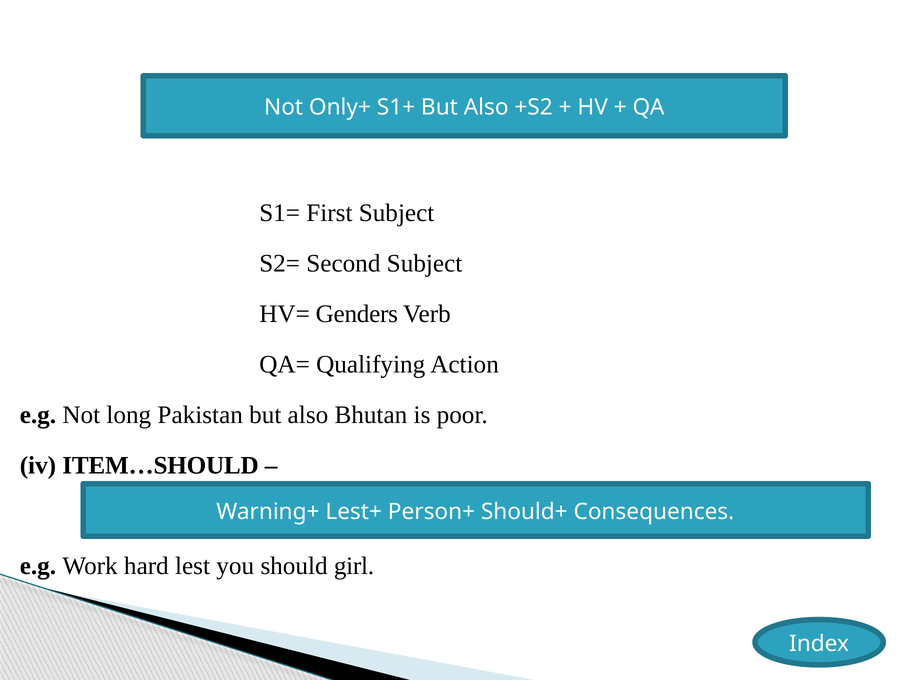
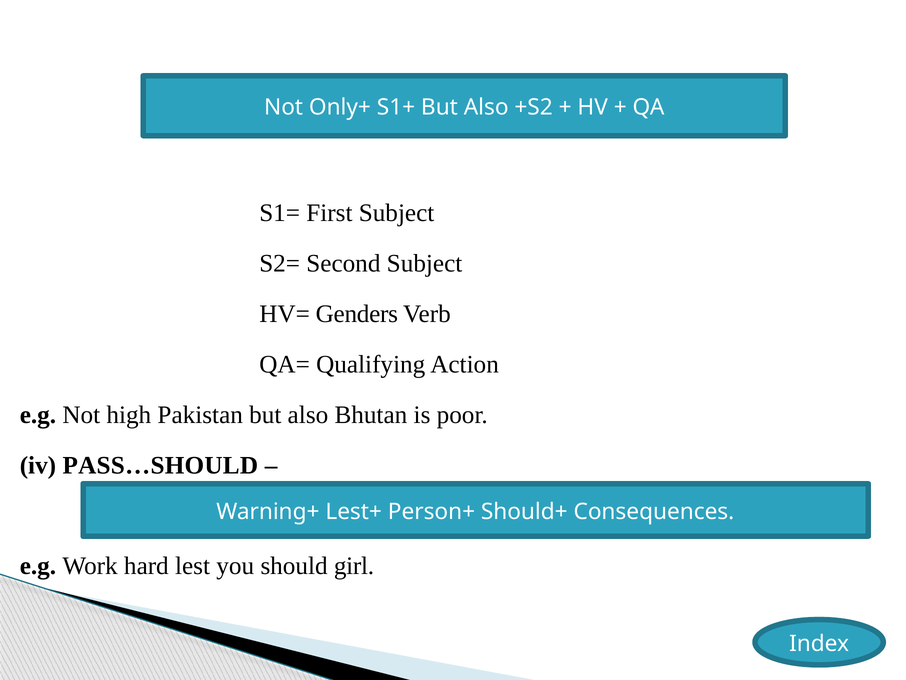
long: long -> high
ITEM…SHOULD: ITEM…SHOULD -> PASS…SHOULD
